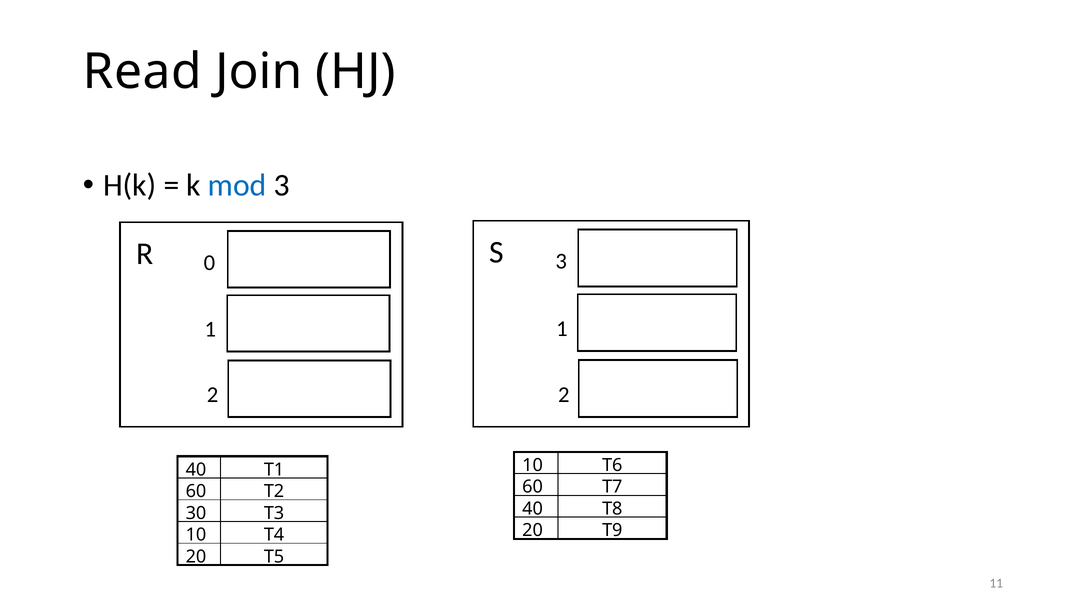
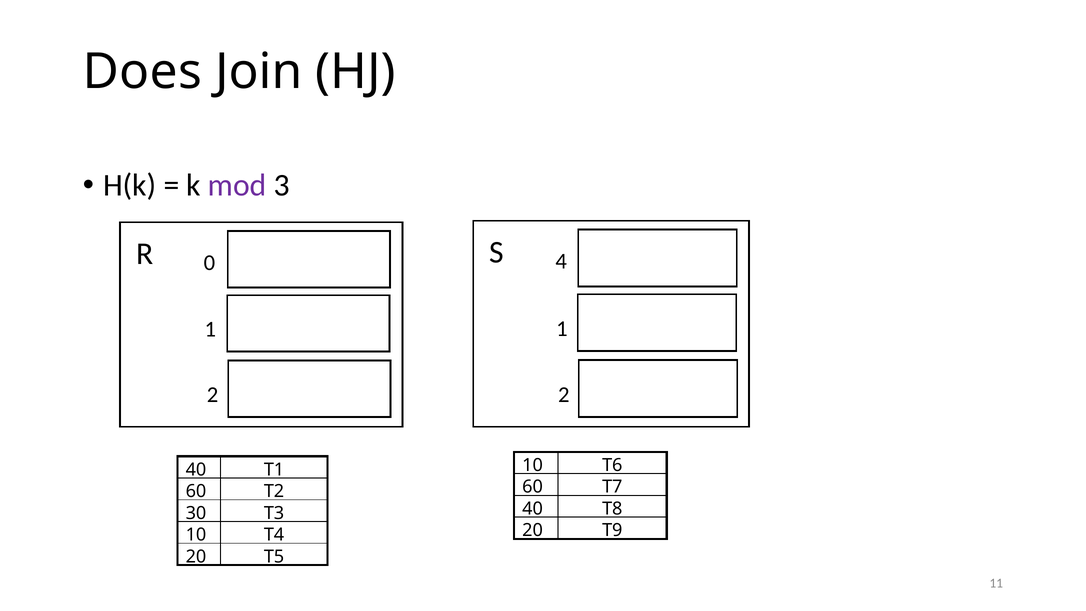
Read: Read -> Does
mod colour: blue -> purple
R 3: 3 -> 4
